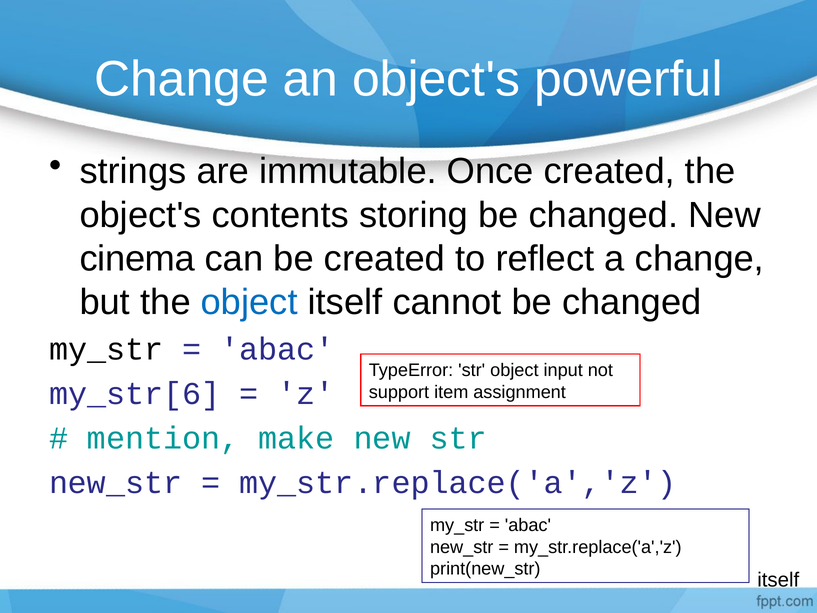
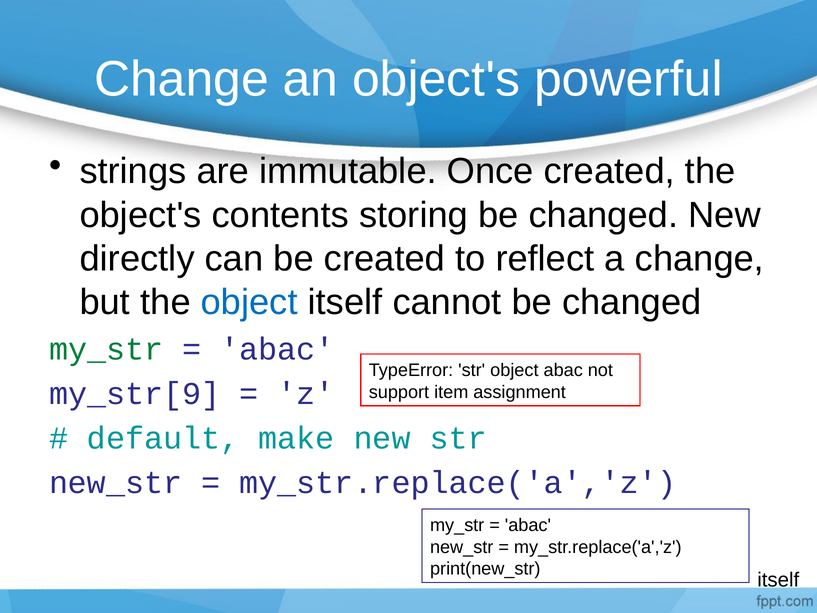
cinema: cinema -> directly
my_str at (106, 349) colour: black -> green
object input: input -> abac
my_str[6: my_str[6 -> my_str[9
mention: mention -> default
